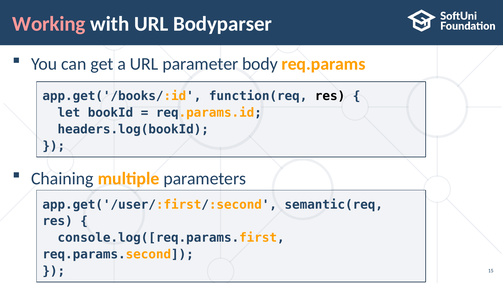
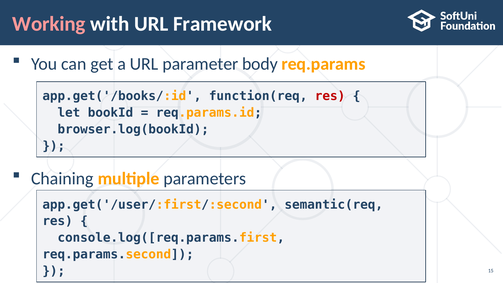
Bodyparser: Bodyparser -> Framework
res at (330, 96) colour: black -> red
headers.log(bookId: headers.log(bookId -> browser.log(bookId
